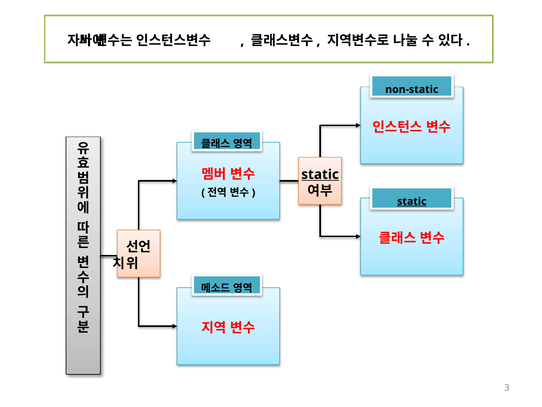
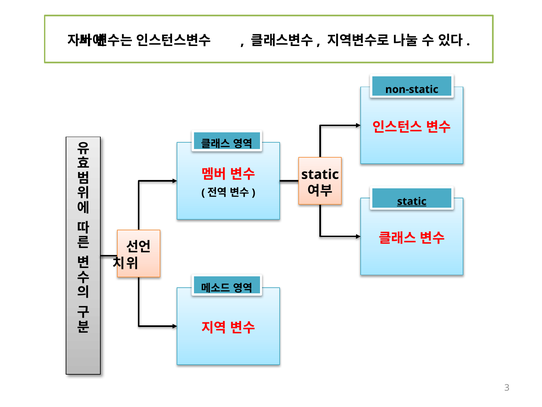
static at (320, 174) underline: present -> none
